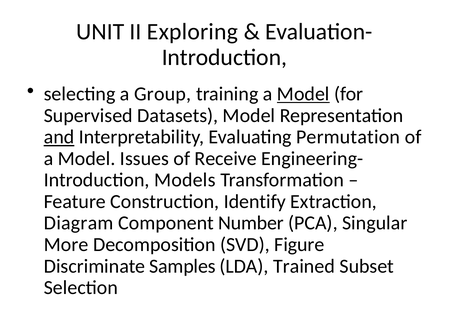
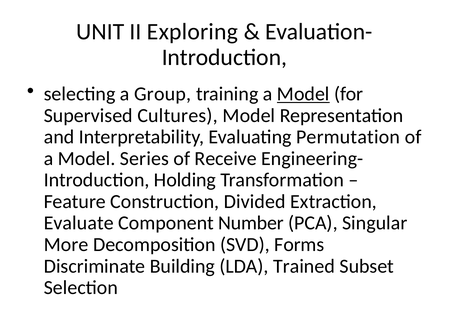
Datasets: Datasets -> Cultures
and underline: present -> none
Issues: Issues -> Series
Models: Models -> Holding
Identify: Identify -> Divided
Diagram: Diagram -> Evaluate
Figure: Figure -> Forms
Samples: Samples -> Building
